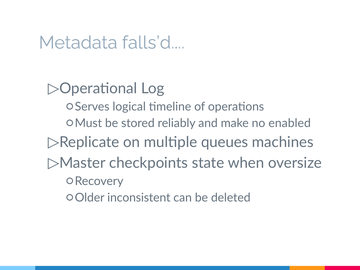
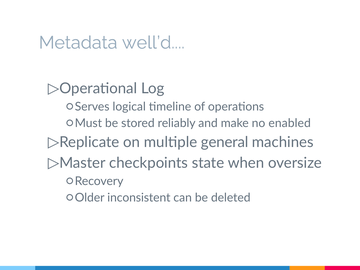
falls’d: falls’d -> well’d
queues: queues -> general
